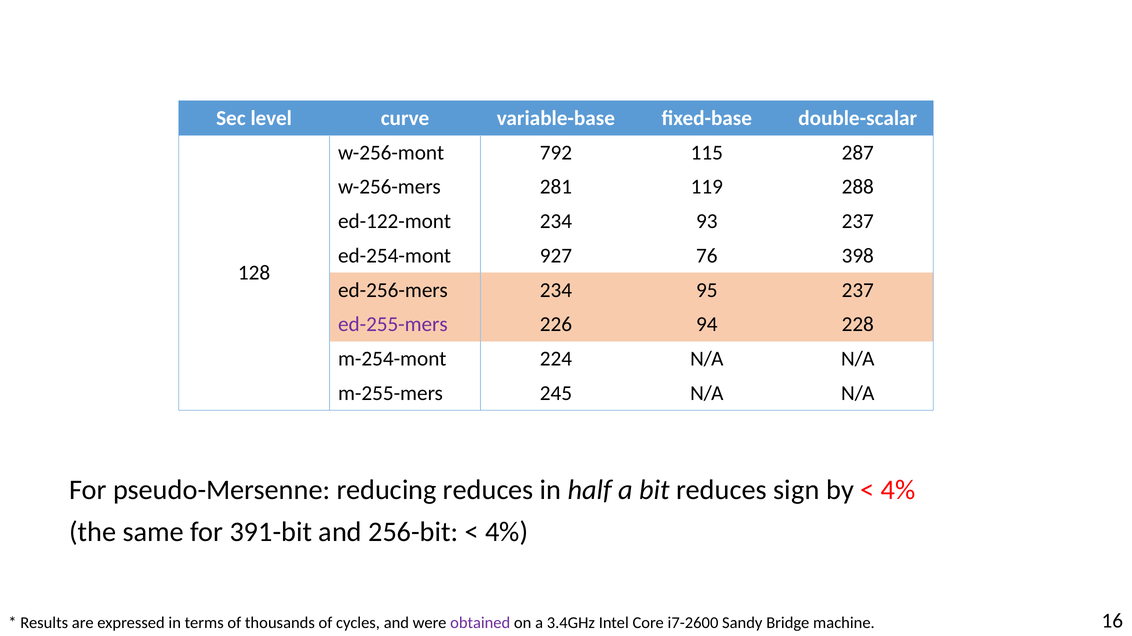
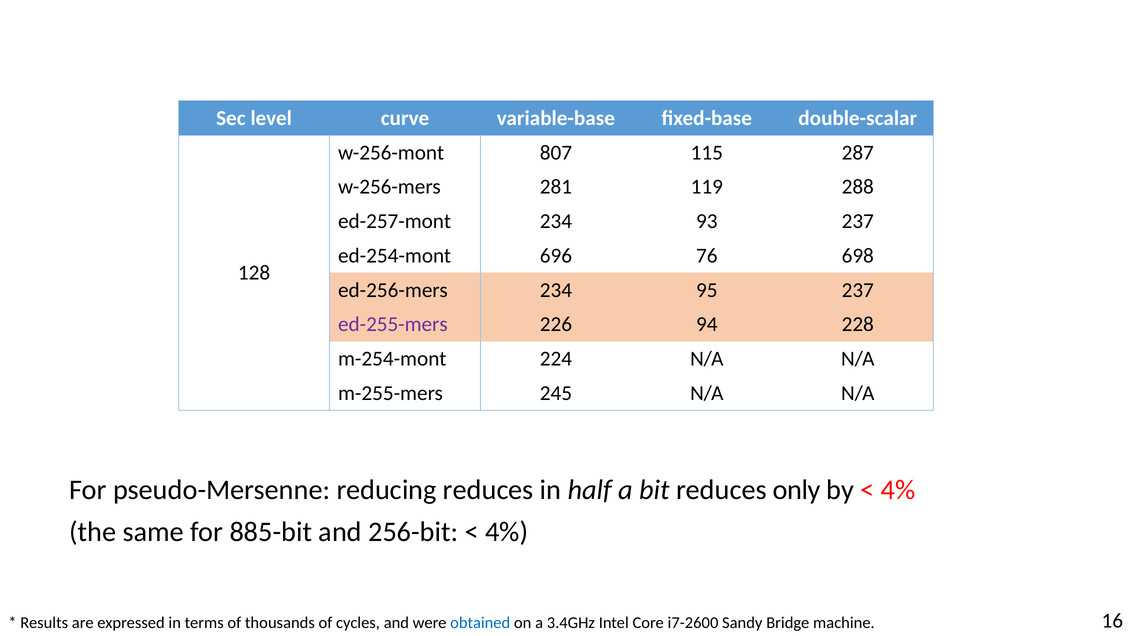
792: 792 -> 807
ed-122-mont: ed-122-mont -> ed-257-mont
927: 927 -> 696
398: 398 -> 698
sign: sign -> only
391-bit: 391-bit -> 885-bit
obtained colour: purple -> blue
